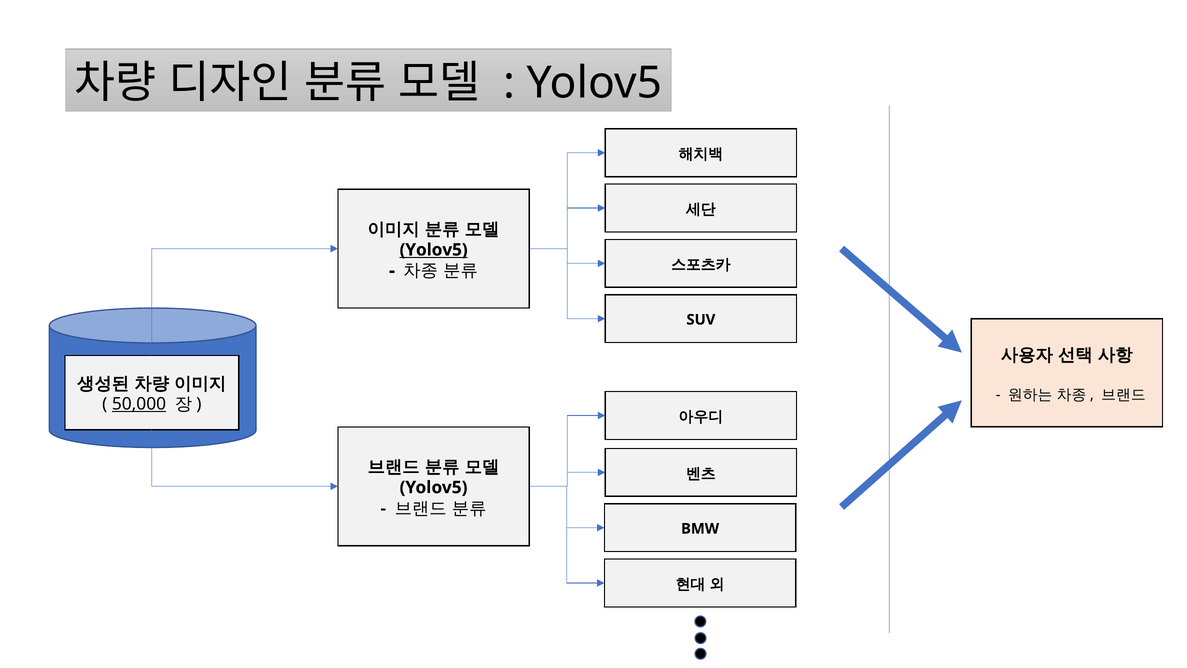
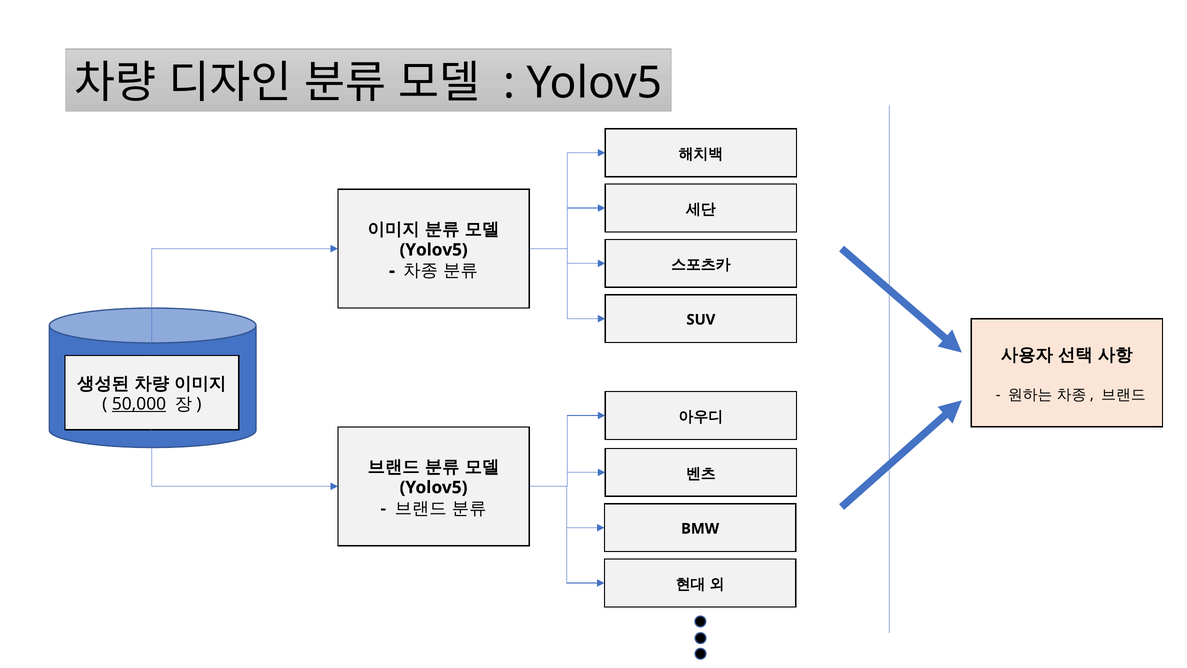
Yolov5 at (434, 250) underline: present -> none
